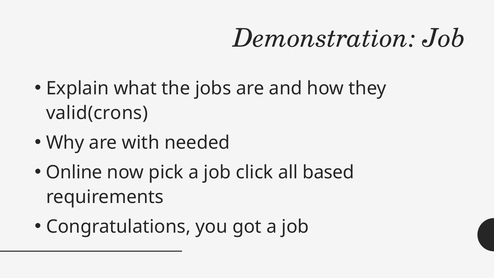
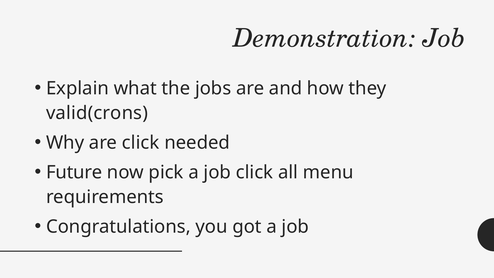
are with: with -> click
Online: Online -> Future
based: based -> menu
